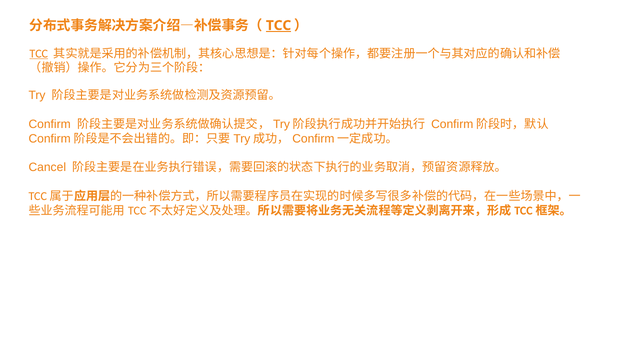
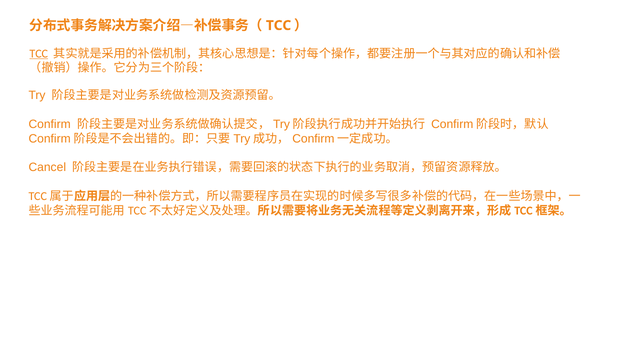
TCC at (279, 25) underline: present -> none
